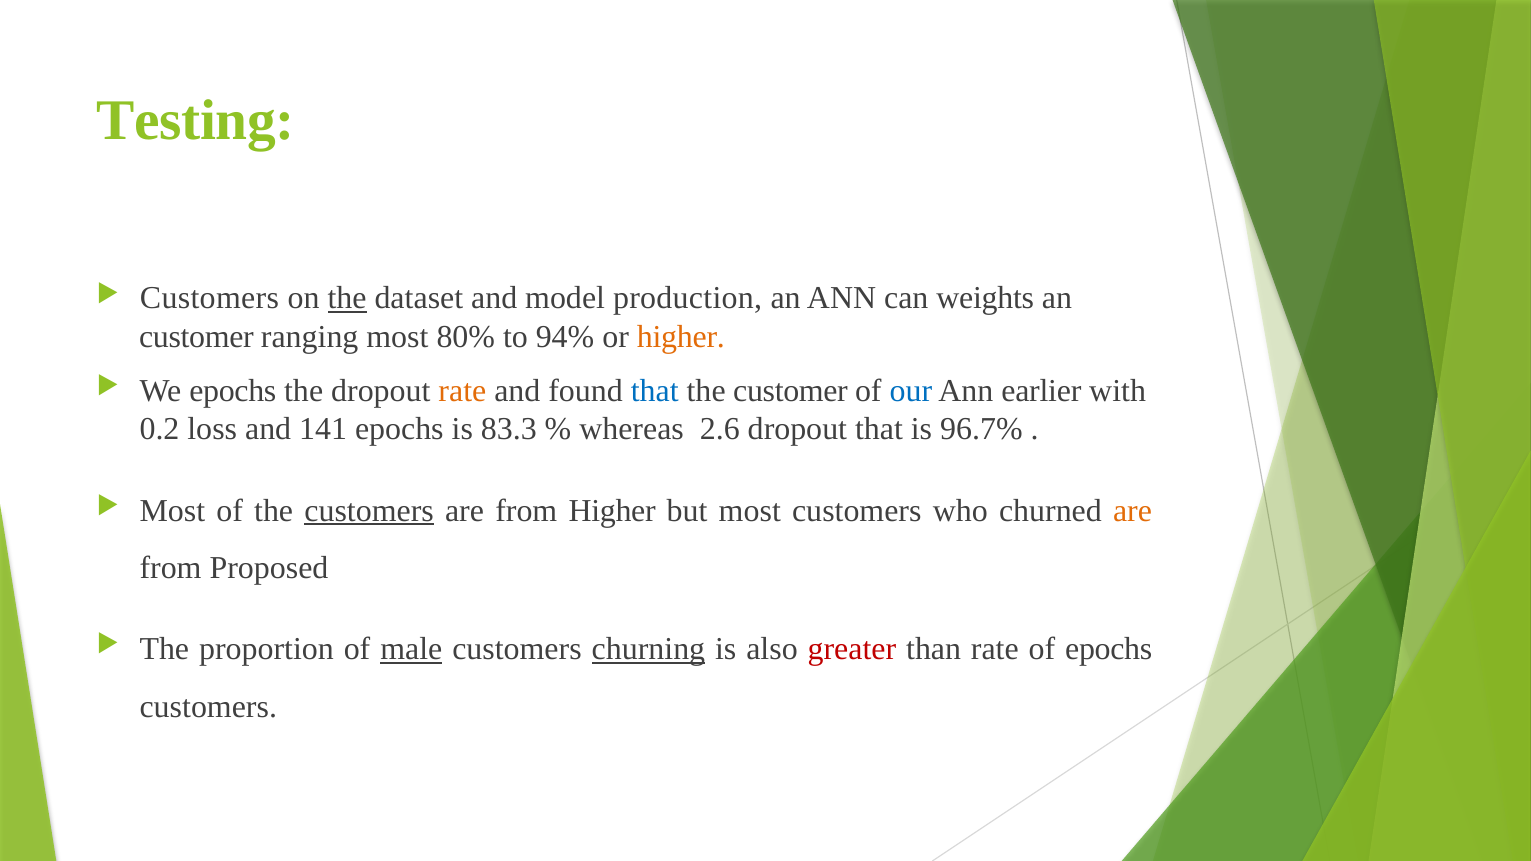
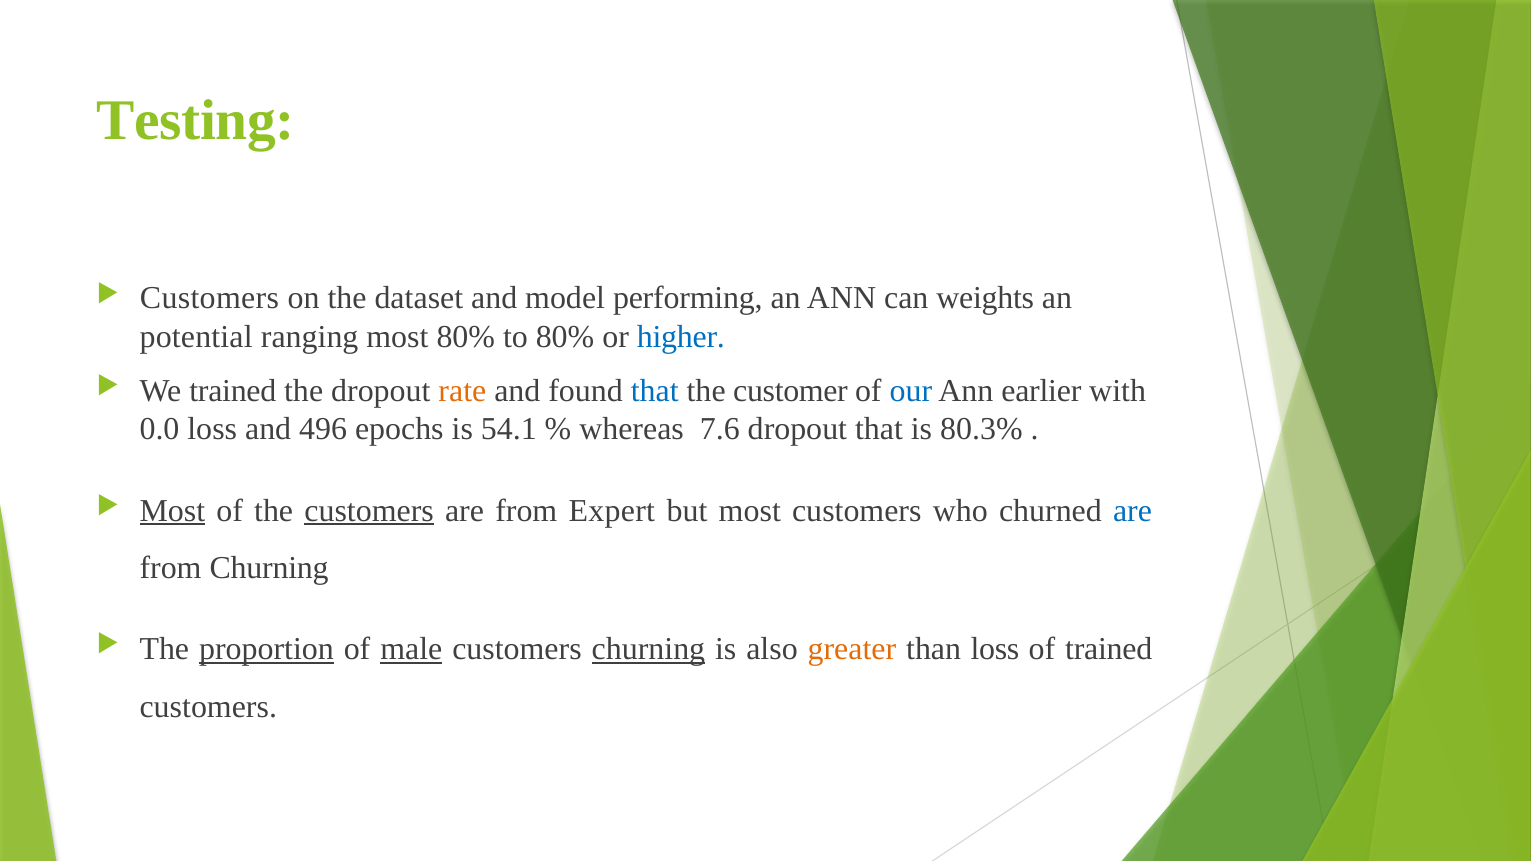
the at (347, 298) underline: present -> none
production: production -> performing
customer at (196, 337): customer -> potential
to 94%: 94% -> 80%
higher at (681, 337) colour: orange -> blue
We epochs: epochs -> trained
0.2: 0.2 -> 0.0
141: 141 -> 496
83.3: 83.3 -> 54.1
2.6: 2.6 -> 7.6
96.7%: 96.7% -> 80.3%
Most at (172, 511) underline: none -> present
from Higher: Higher -> Expert
are at (1133, 511) colour: orange -> blue
from Proposed: Proposed -> Churning
proportion underline: none -> present
greater colour: red -> orange
than rate: rate -> loss
of epochs: epochs -> trained
